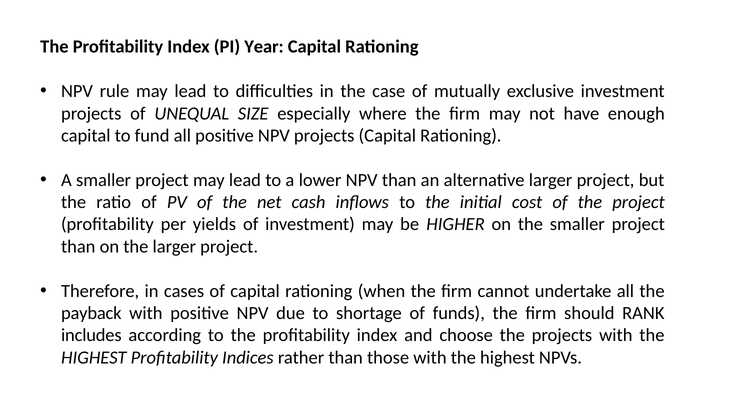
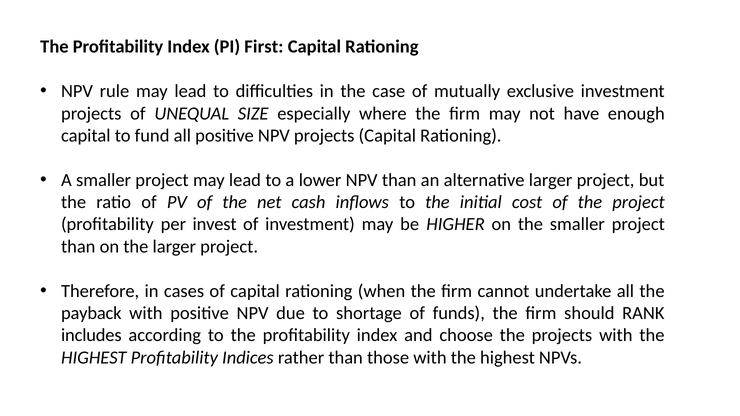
Year: Year -> First
yields: yields -> invest
